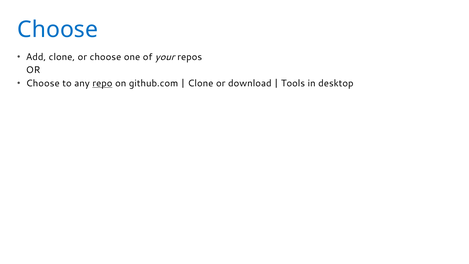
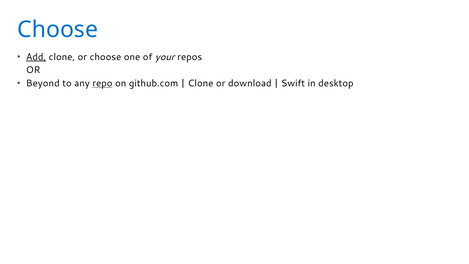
Add underline: none -> present
Choose at (43, 83): Choose -> Beyond
Tools: Tools -> Swift
